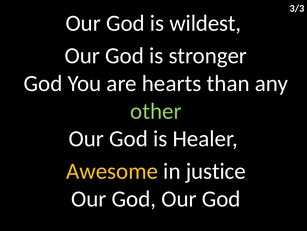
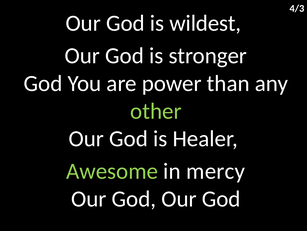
3/3: 3/3 -> 4/3
hearts: hearts -> power
Awesome colour: yellow -> light green
justice: justice -> mercy
